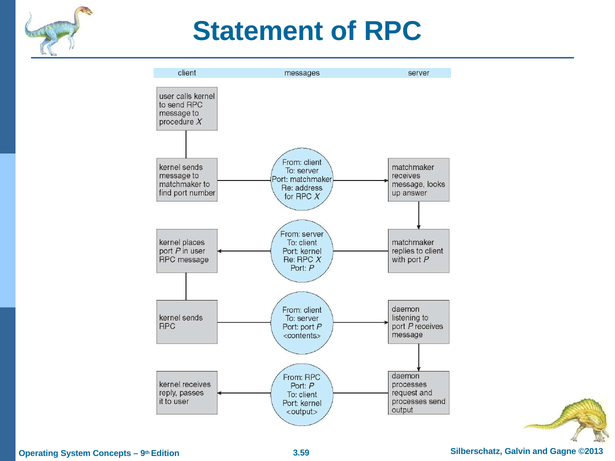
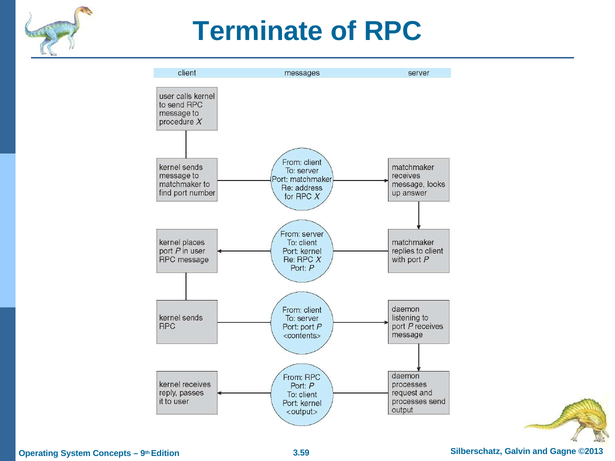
Statement: Statement -> Terminate
